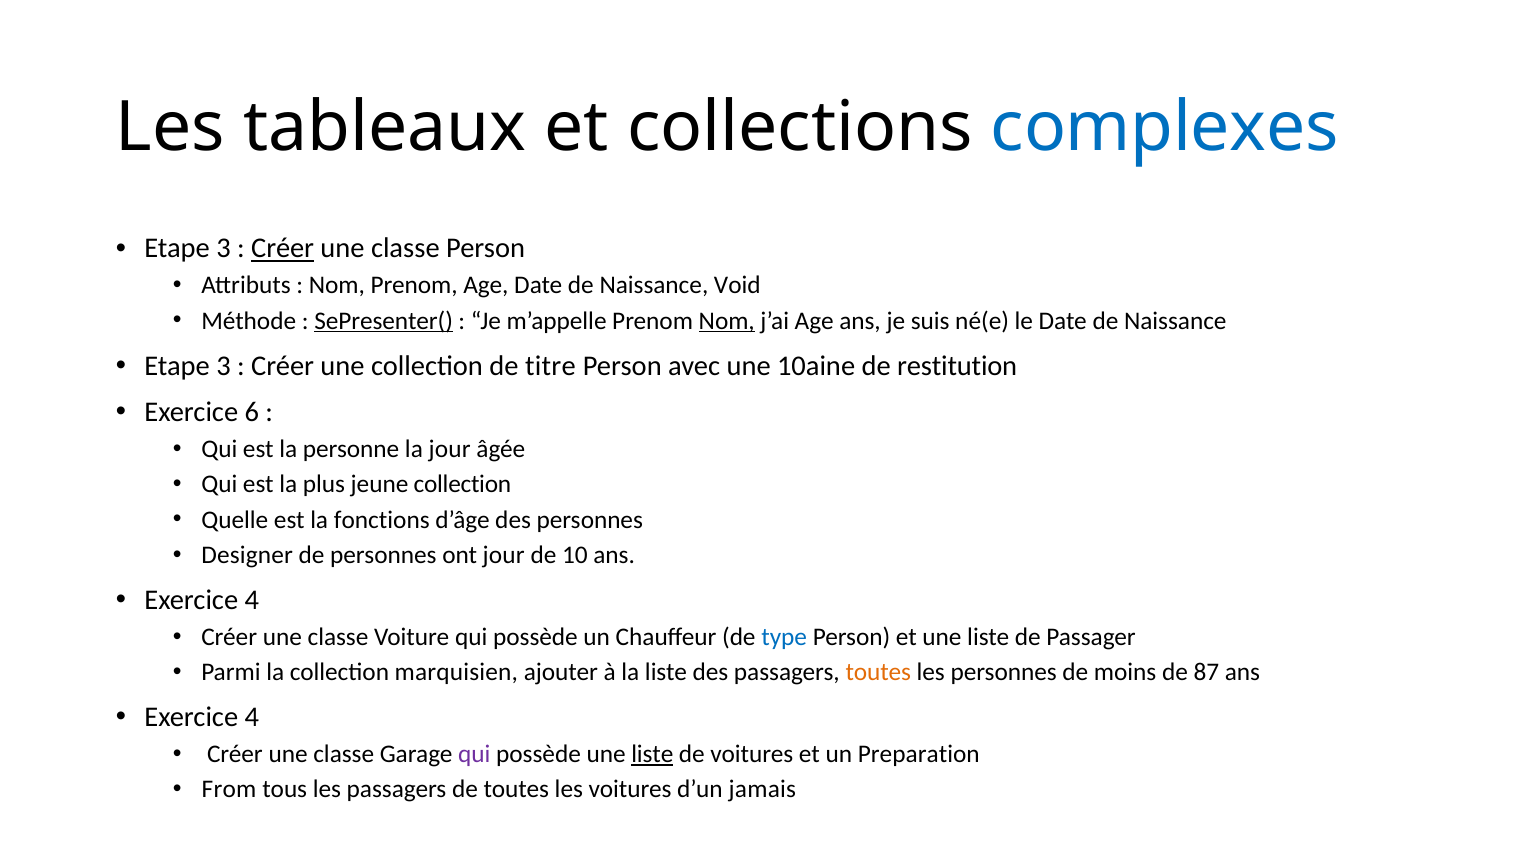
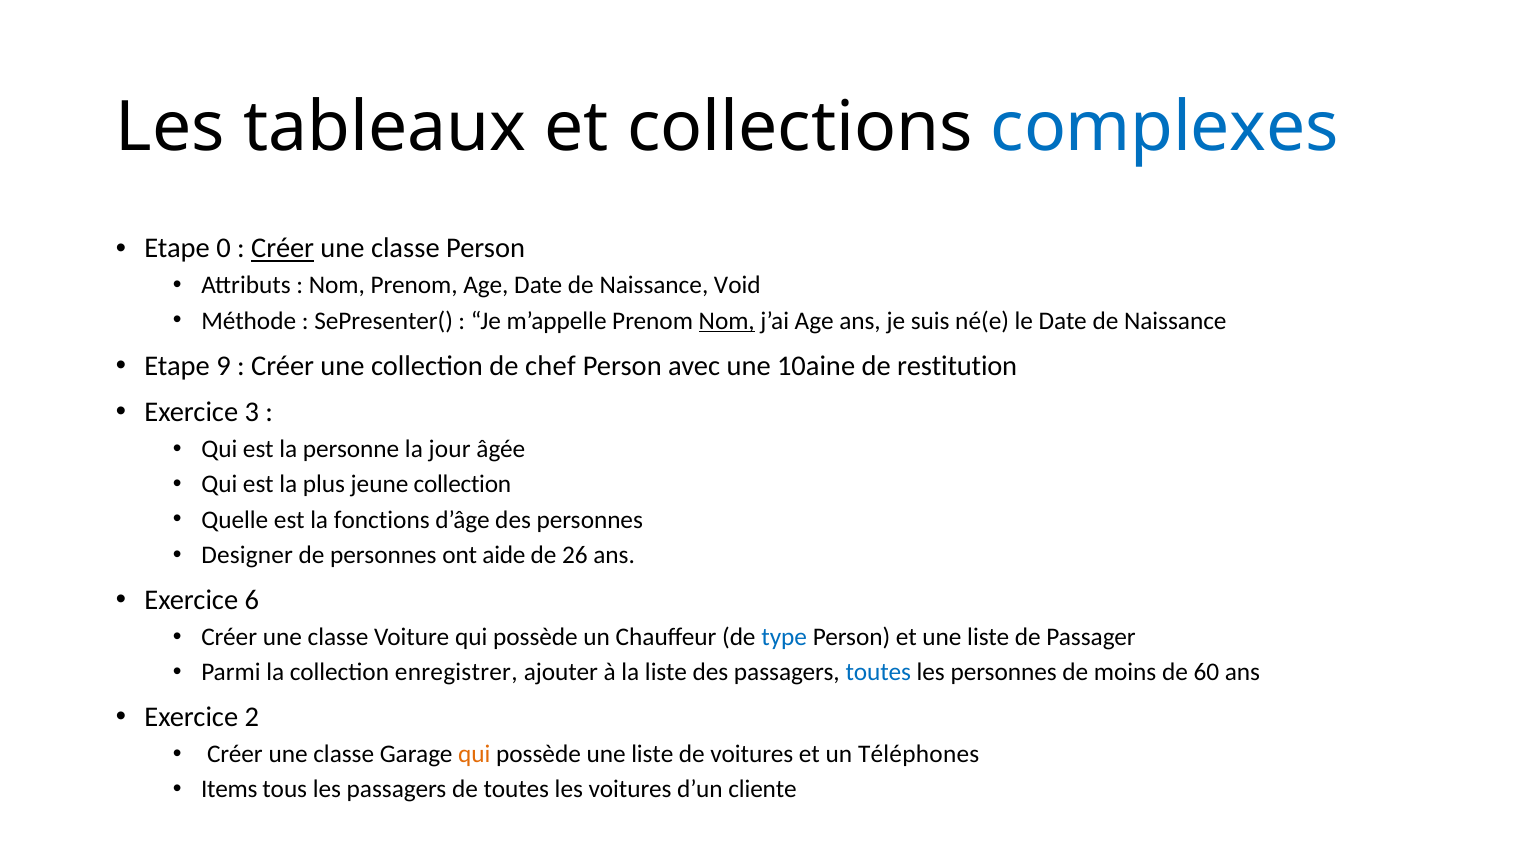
3 at (223, 249): 3 -> 0
SePresenter( underline: present -> none
3 at (223, 366): 3 -> 9
titre: titre -> chef
6: 6 -> 3
ont jour: jour -> aide
10: 10 -> 26
4 at (252, 600): 4 -> 6
marquisien: marquisien -> enregistrer
toutes at (878, 672) colour: orange -> blue
87: 87 -> 60
4 at (252, 717): 4 -> 2
qui at (474, 754) colour: purple -> orange
liste at (652, 754) underline: present -> none
Preparation: Preparation -> Téléphones
From: From -> Items
jamais: jamais -> cliente
